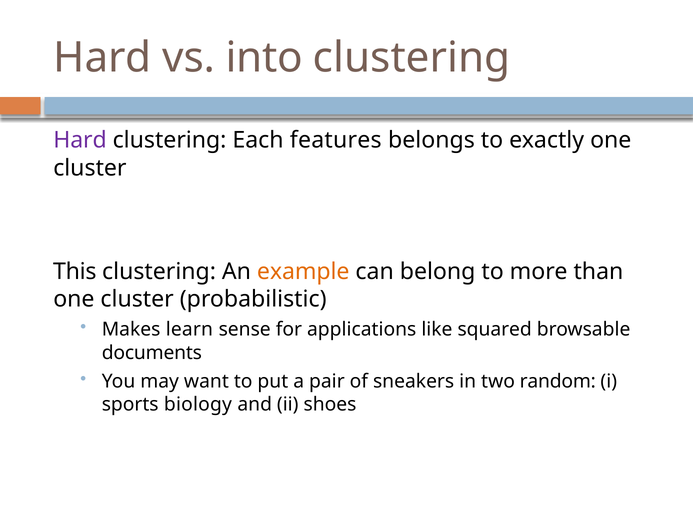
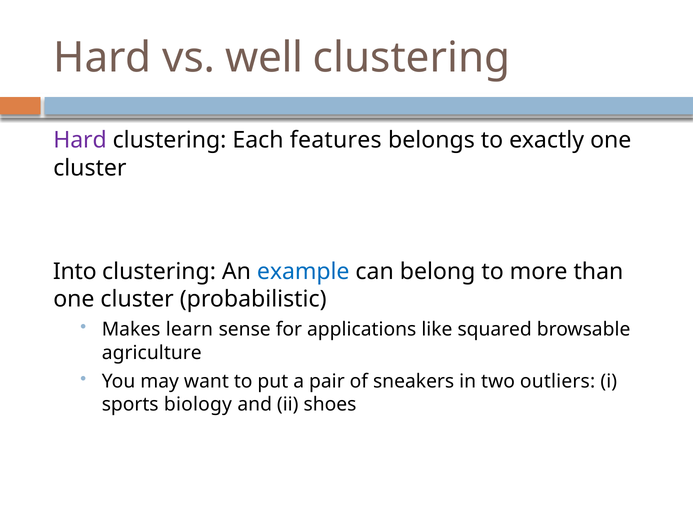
into: into -> well
This: This -> Into
example colour: orange -> blue
documents: documents -> agriculture
random: random -> outliers
